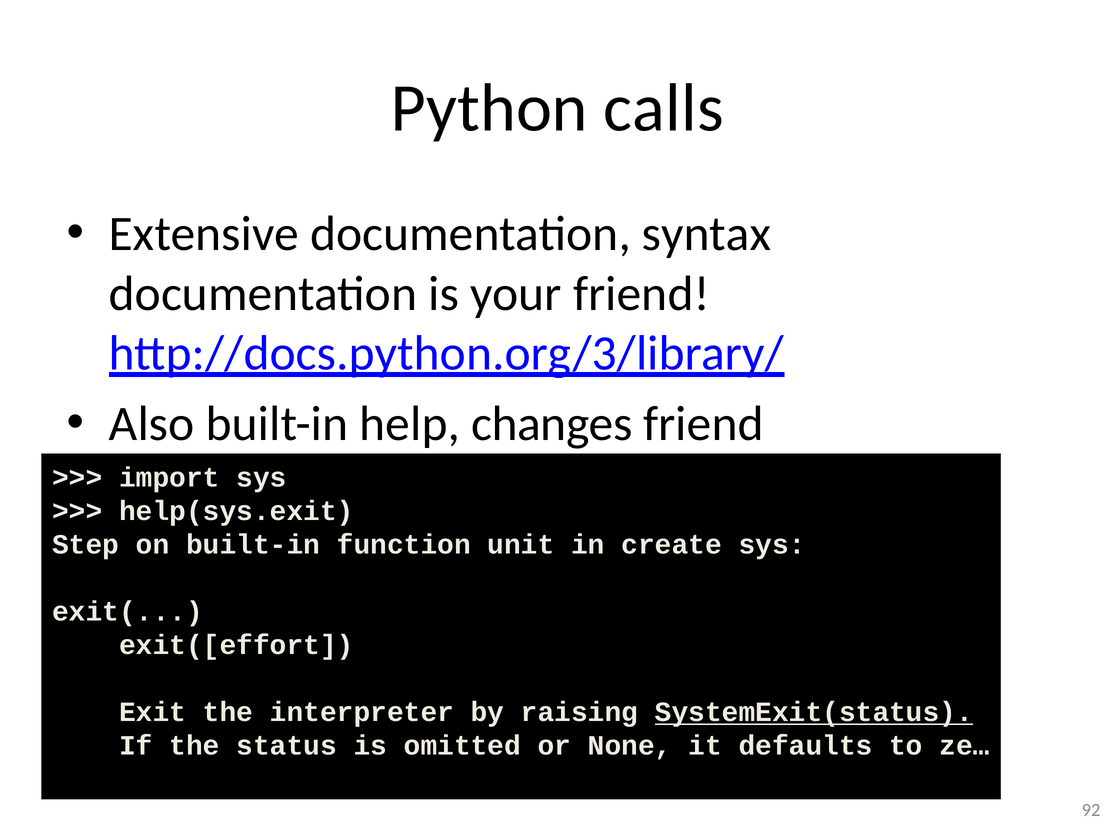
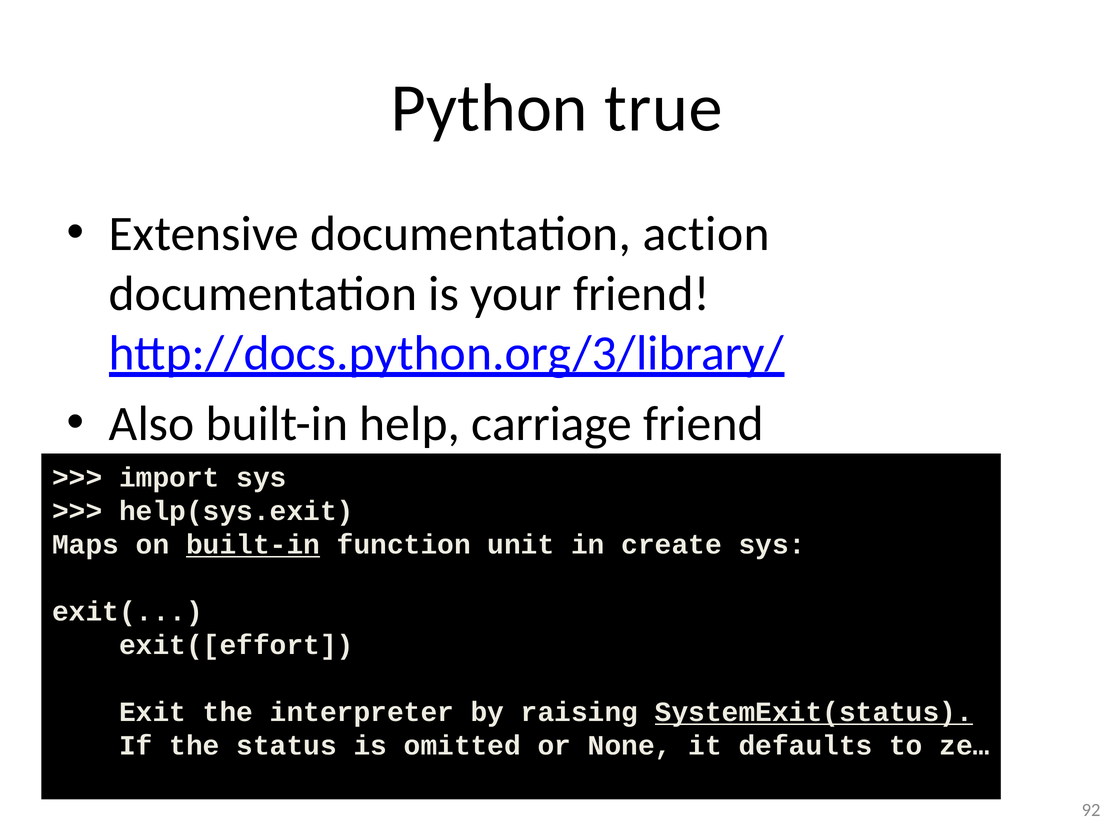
calls: calls -> true
syntax: syntax -> action
changes: changes -> carriage
Step: Step -> Maps
built-in at (253, 545) underline: none -> present
